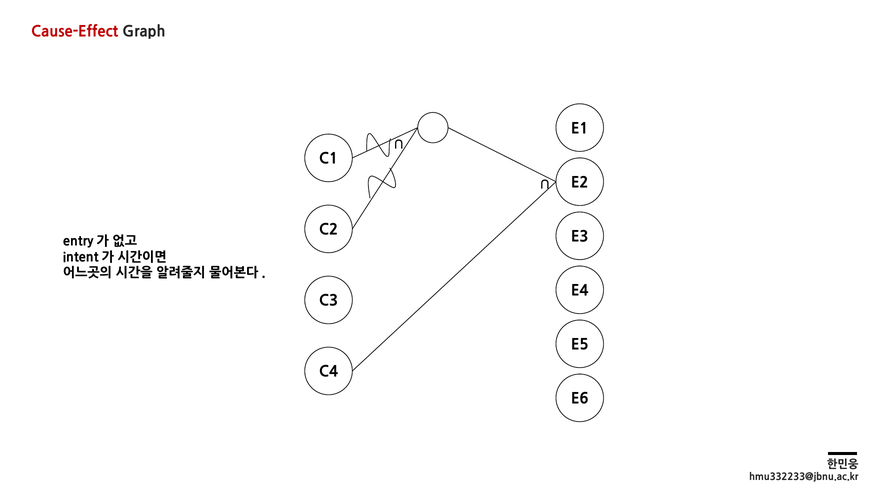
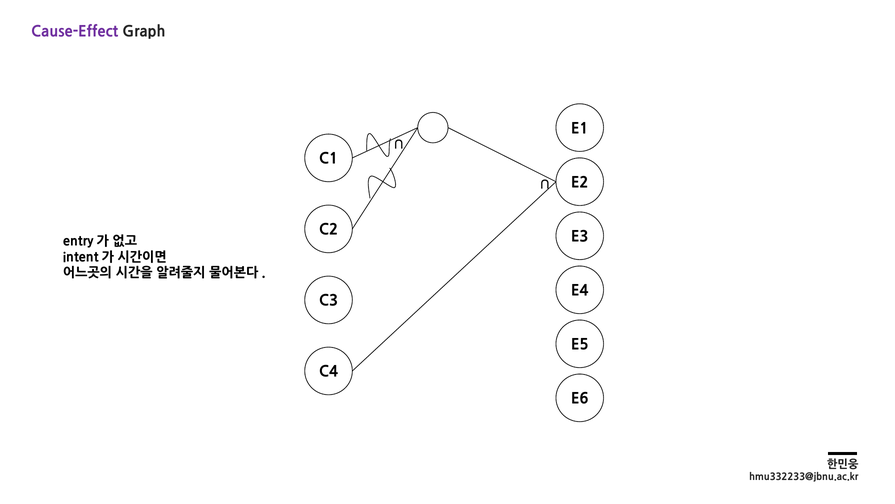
Cause-Effect colour: red -> purple
